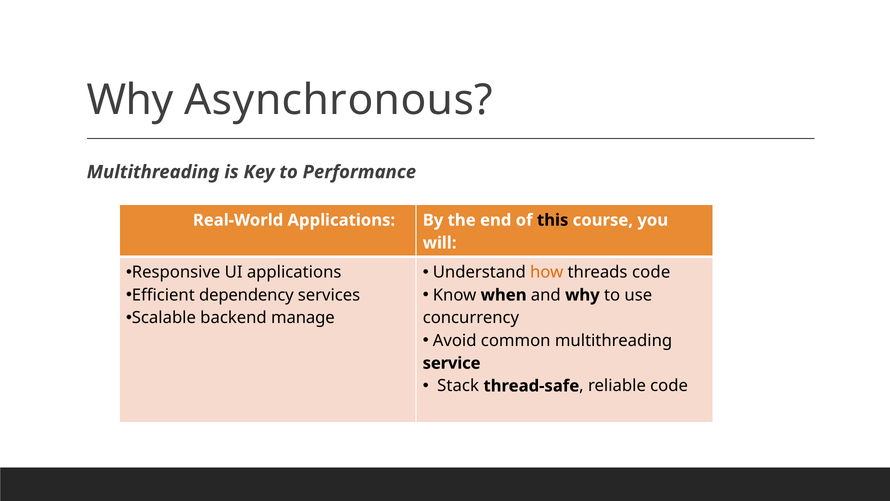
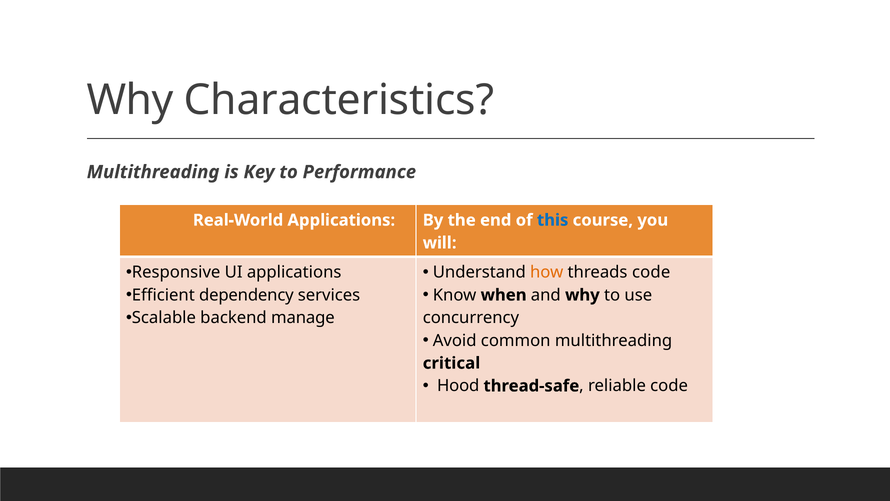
Asynchronous: Asynchronous -> Characteristics
this colour: black -> blue
service: service -> critical
Stack: Stack -> Hood
